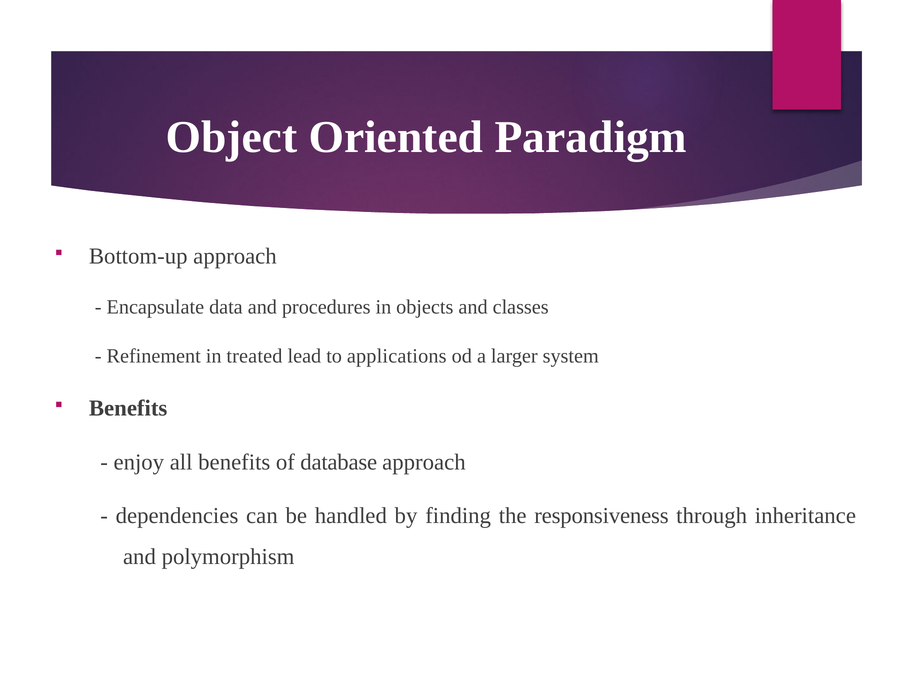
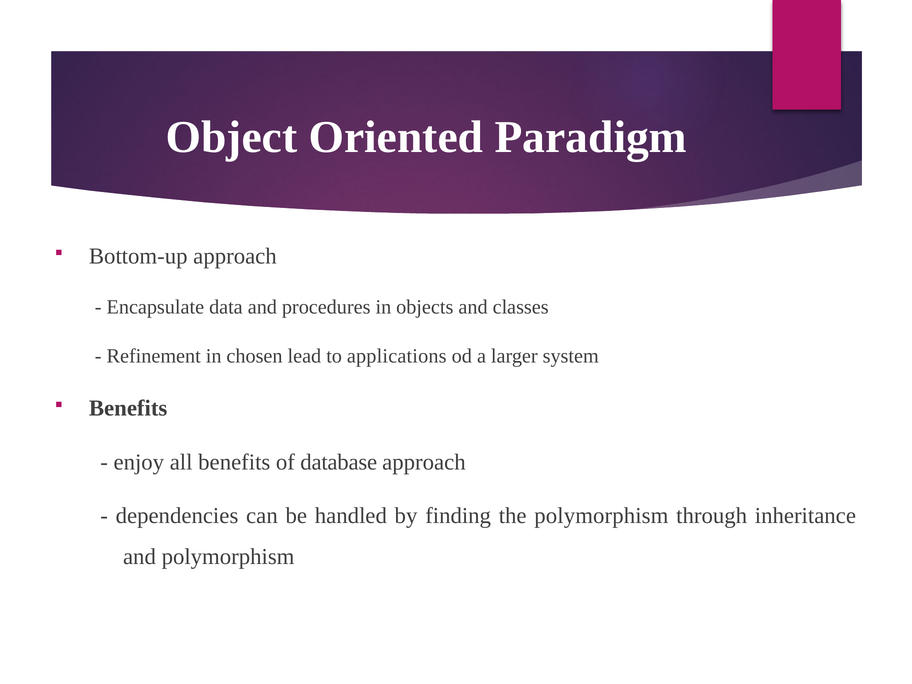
treated: treated -> chosen
the responsiveness: responsiveness -> polymorphism
